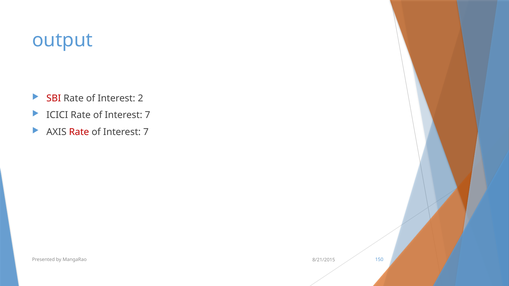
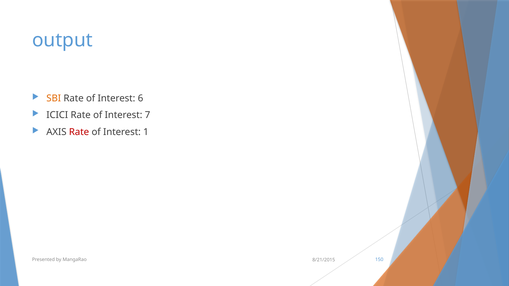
SBI colour: red -> orange
2: 2 -> 6
7 at (146, 132): 7 -> 1
